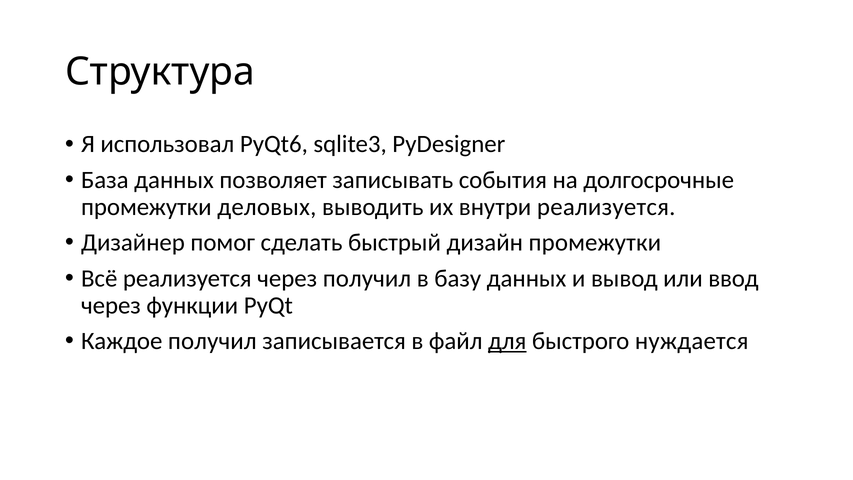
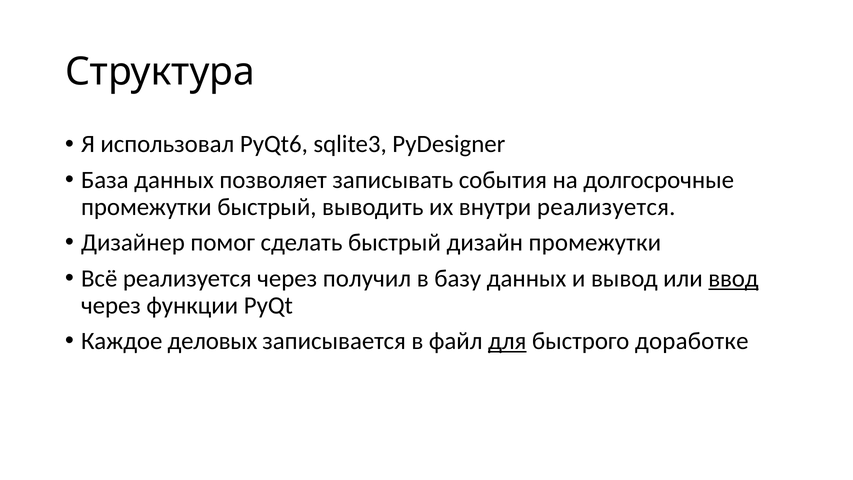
промежутки деловых: деловых -> быстрый
ввод underline: none -> present
Каждое получил: получил -> деловых
нуждается: нуждается -> доработке
